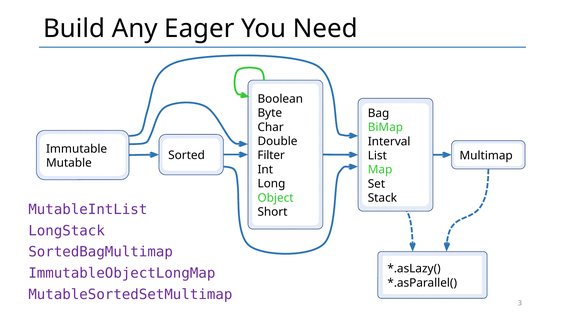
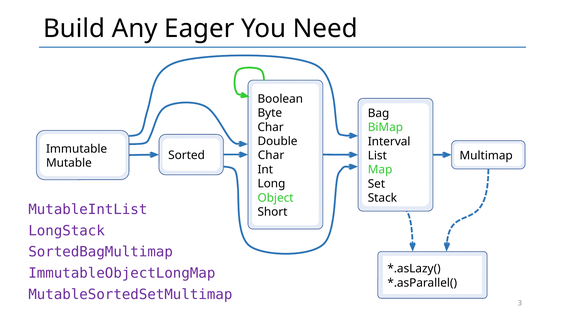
Filter at (271, 155): Filter -> Char
